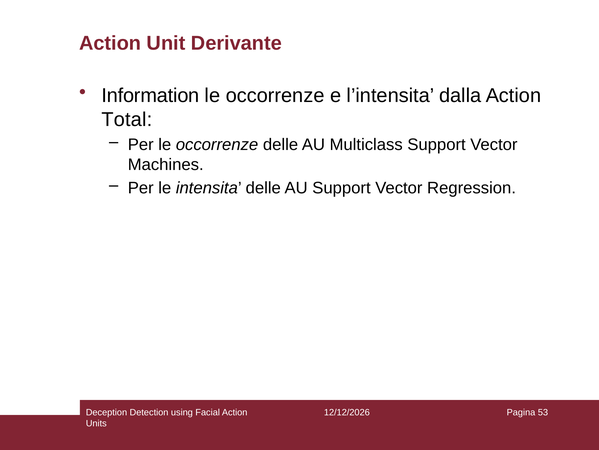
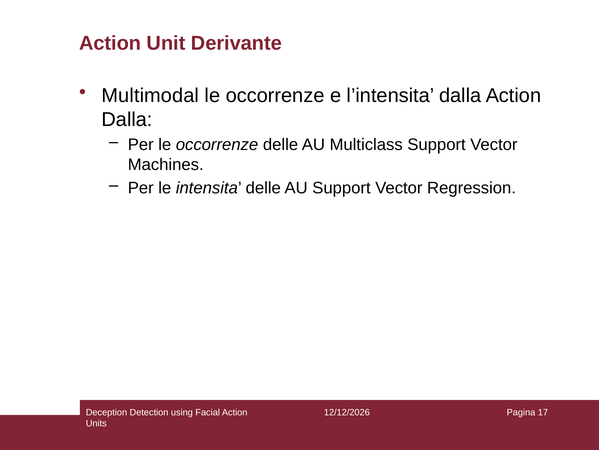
Information: Information -> Multimodal
Total at (127, 119): Total -> Dalla
53: 53 -> 17
